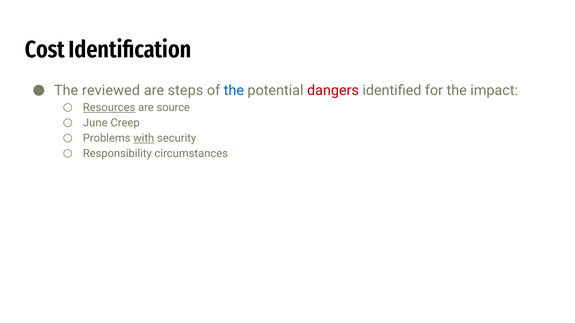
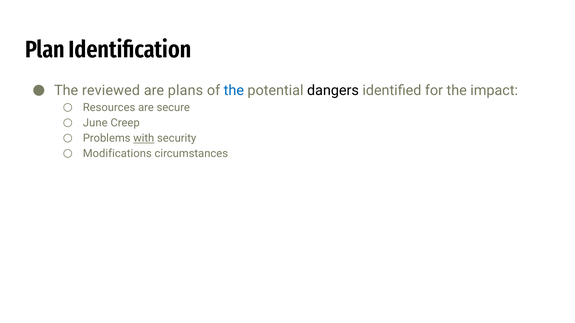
Cost: Cost -> Plan
steps: steps -> plans
dangers colour: red -> black
Resources underline: present -> none
source: source -> secure
Responsibility: Responsibility -> Modifications
